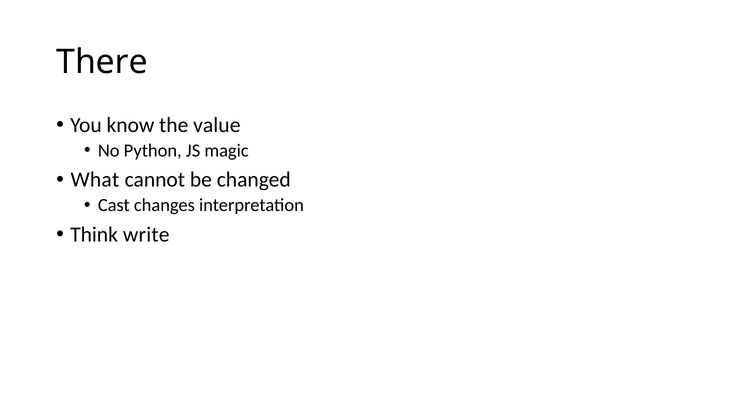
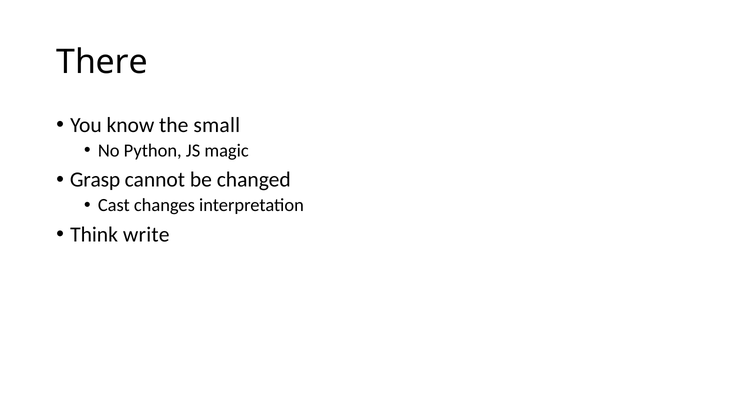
value: value -> small
What: What -> Grasp
